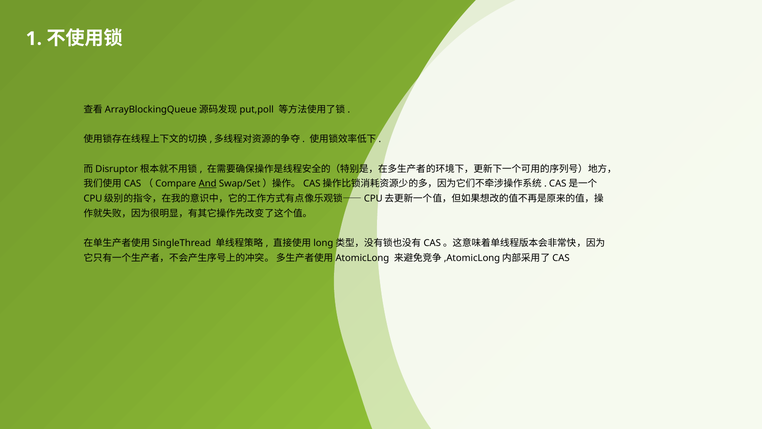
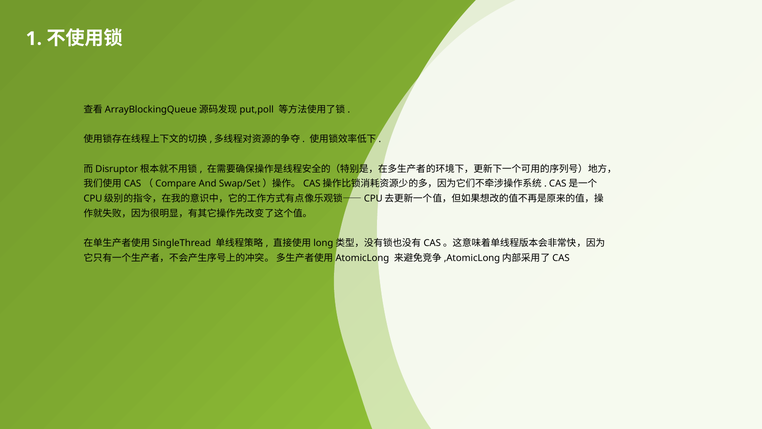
And underline: present -> none
